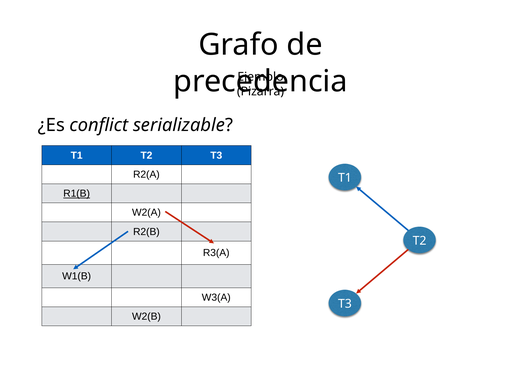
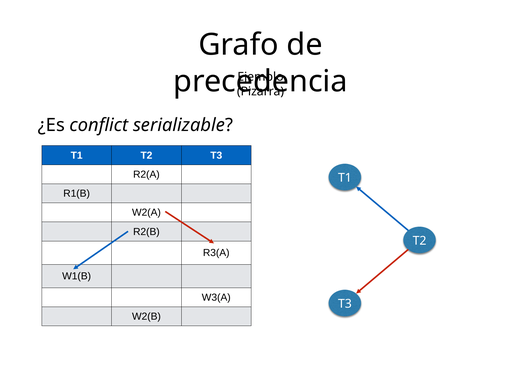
R1(B underline: present -> none
